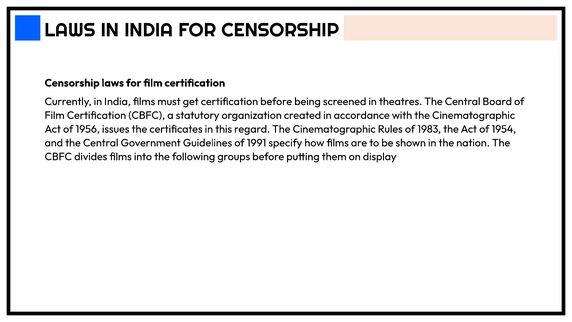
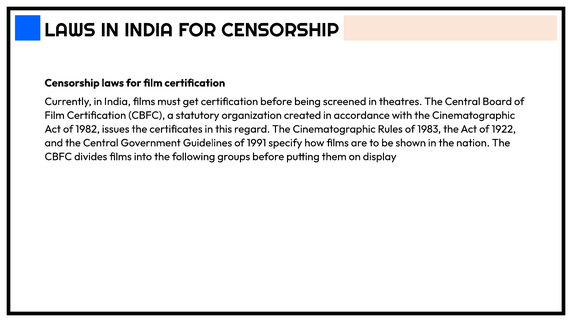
1956: 1956 -> 1982
1954: 1954 -> 1922
